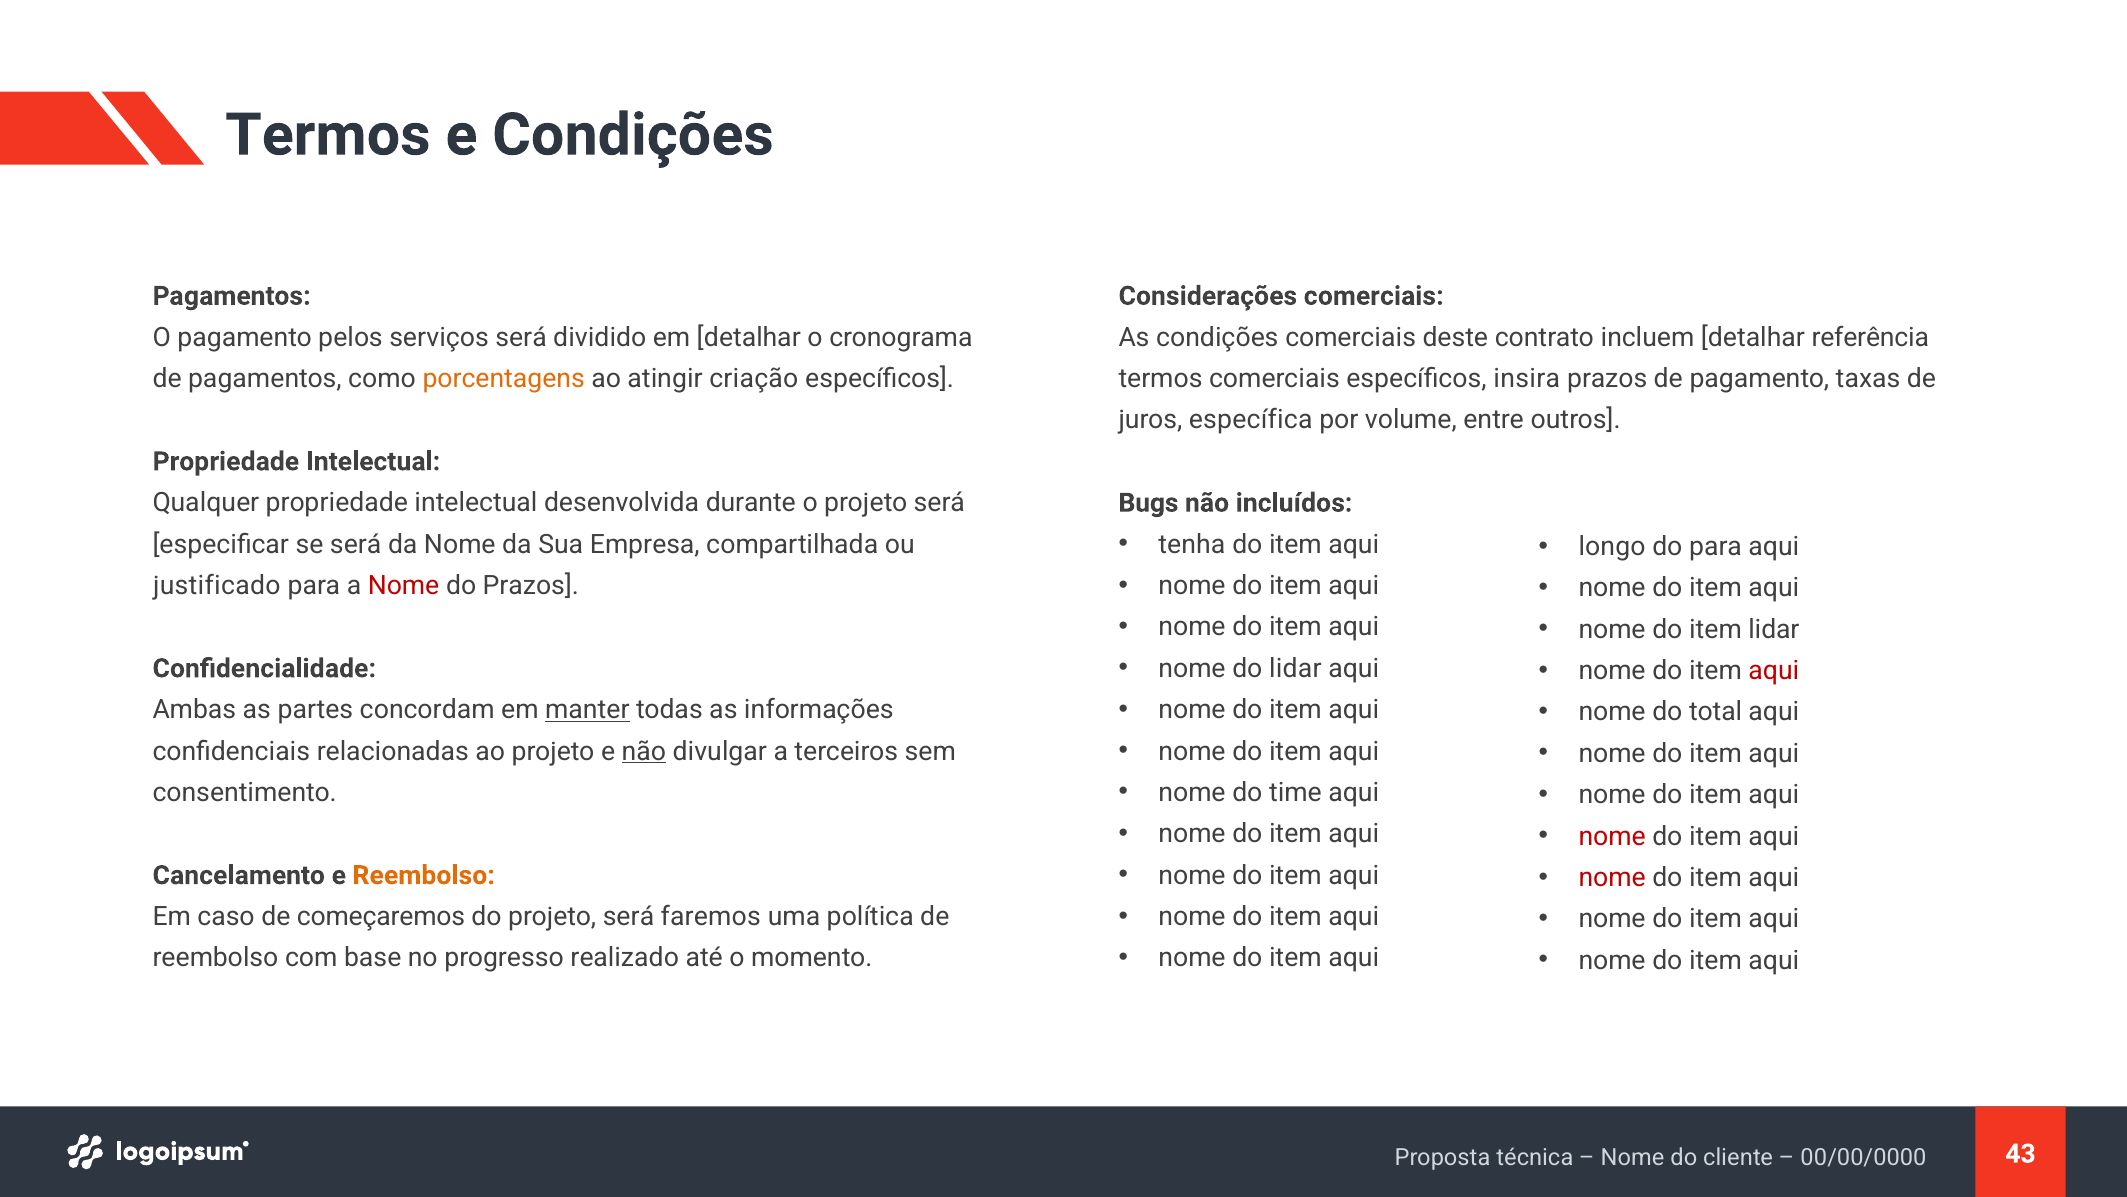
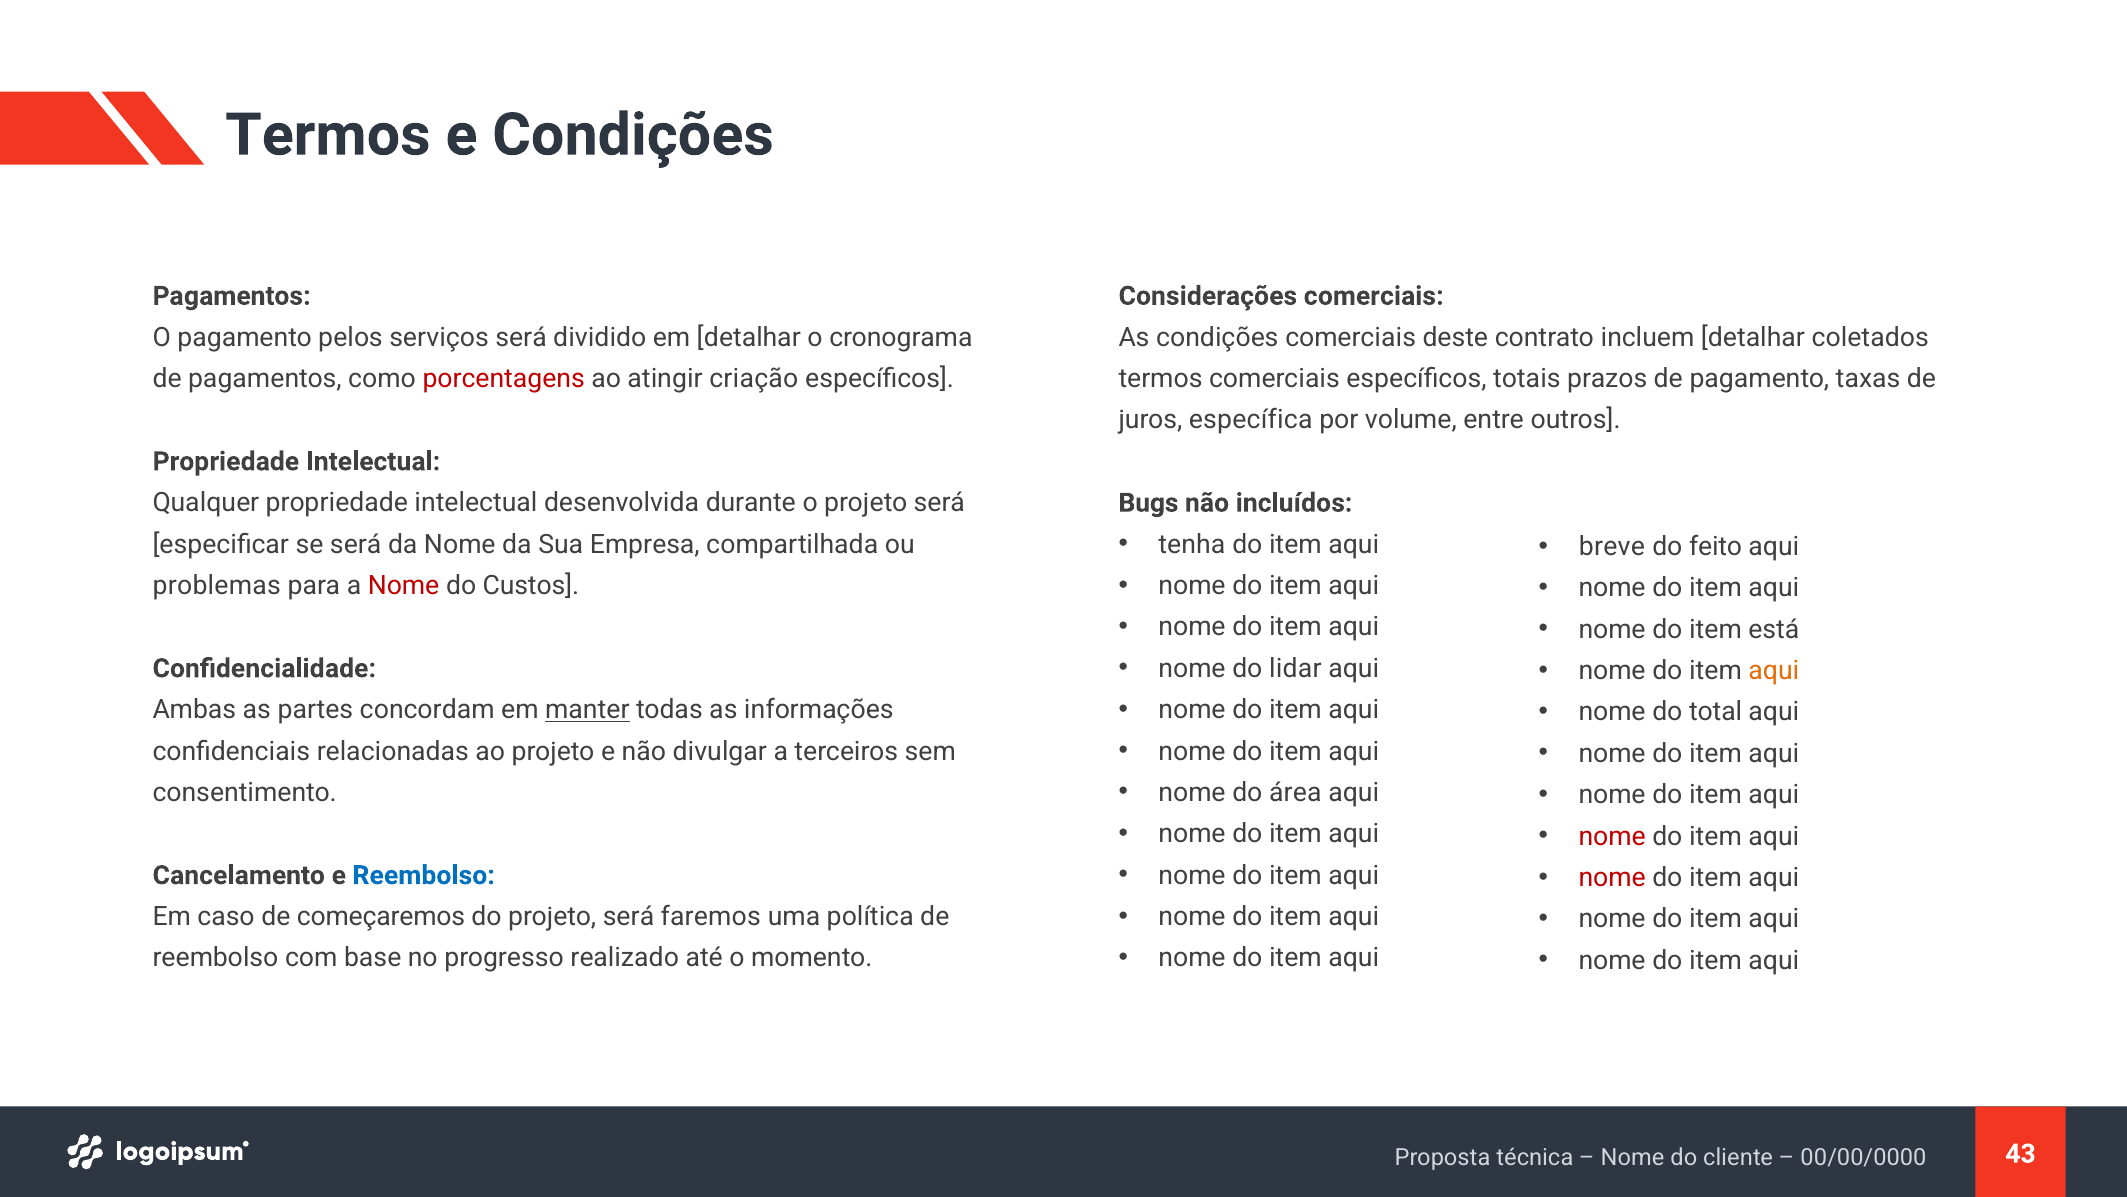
referência: referência -> coletados
porcentagens colour: orange -> red
insira: insira -> totais
longo: longo -> breve
do para: para -> feito
justificado: justificado -> problemas
do Prazos: Prazos -> Custos
item lidar: lidar -> está
aqui at (1774, 671) colour: red -> orange
não at (644, 751) underline: present -> none
time: time -> área
Reembolso at (424, 875) colour: orange -> blue
